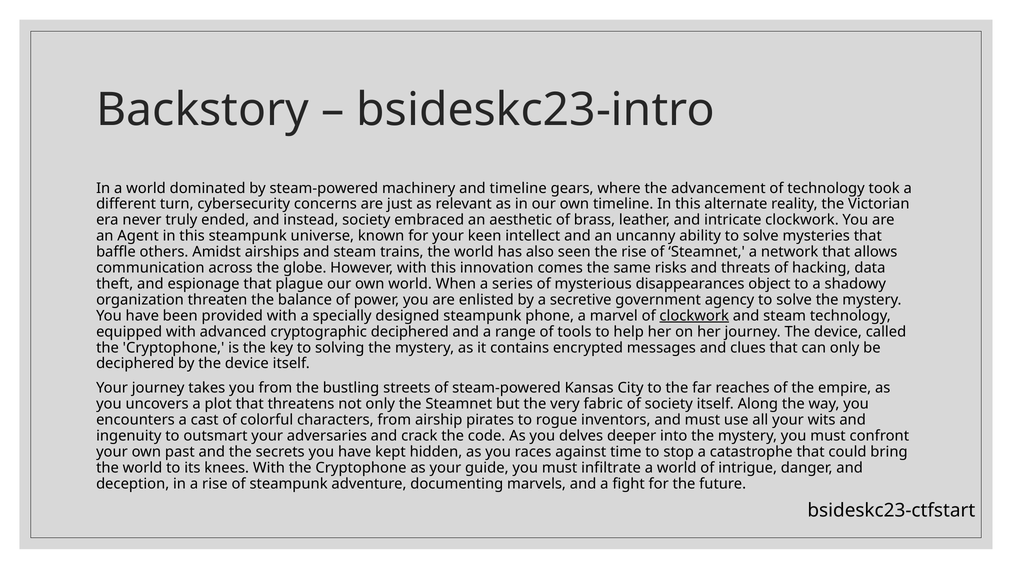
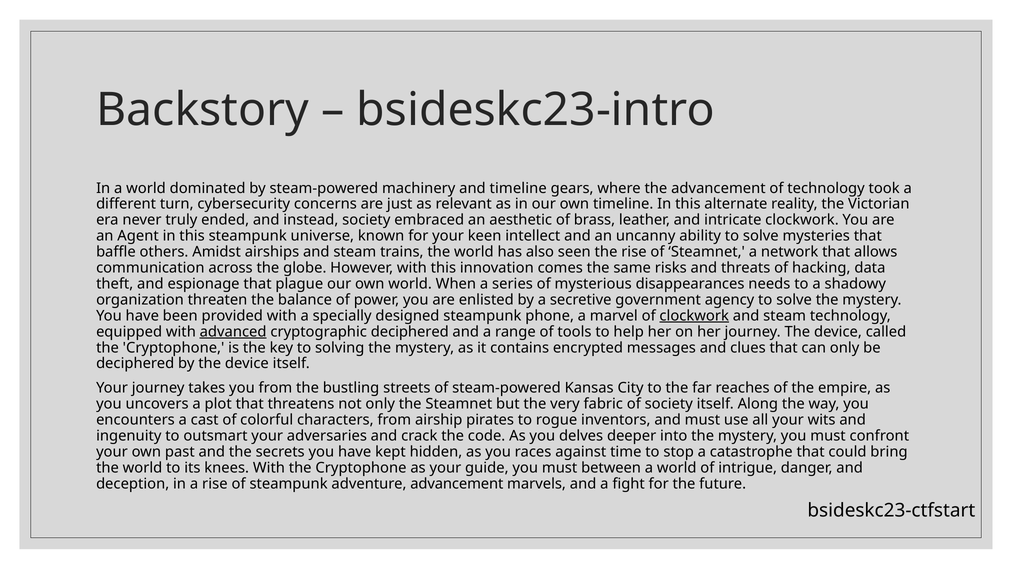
object: object -> needs
advanced underline: none -> present
infiltrate: infiltrate -> between
adventure documenting: documenting -> advancement
